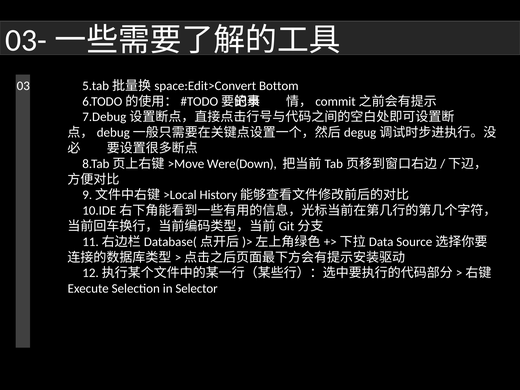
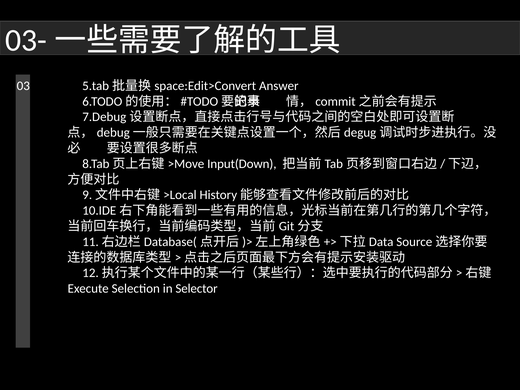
Bottom: Bottom -> Answer
Were(Down: Were(Down -> Input(Down
